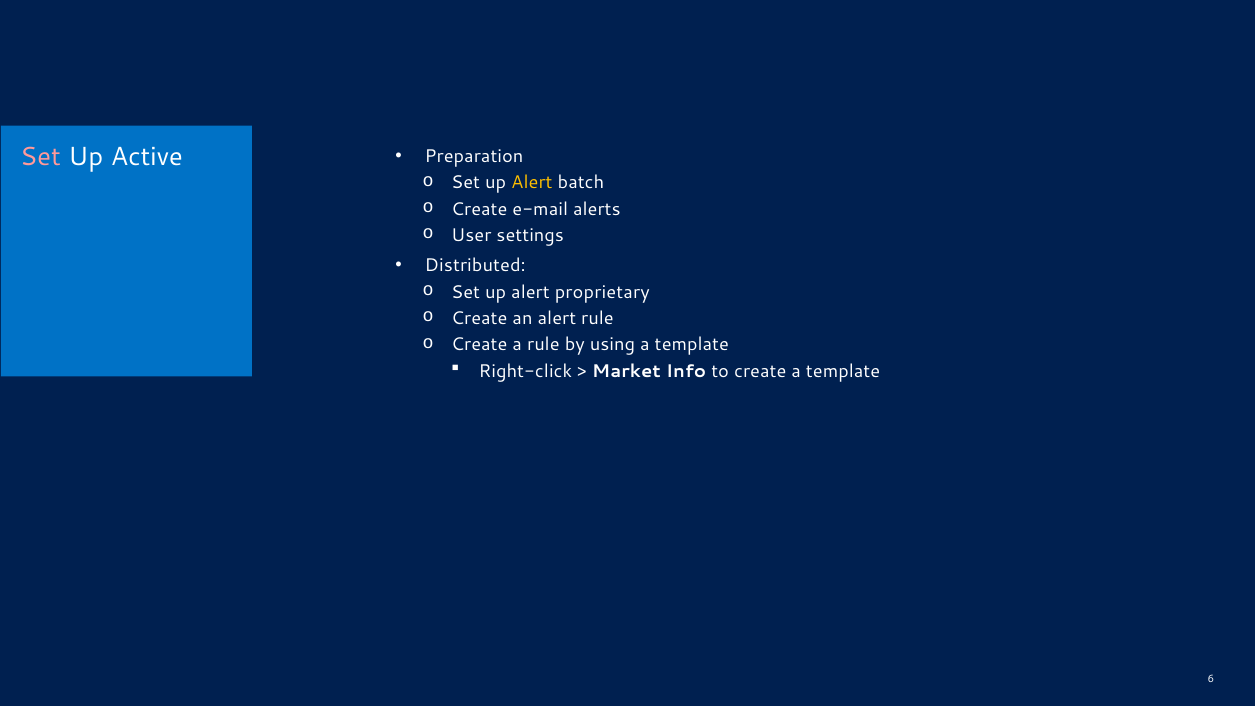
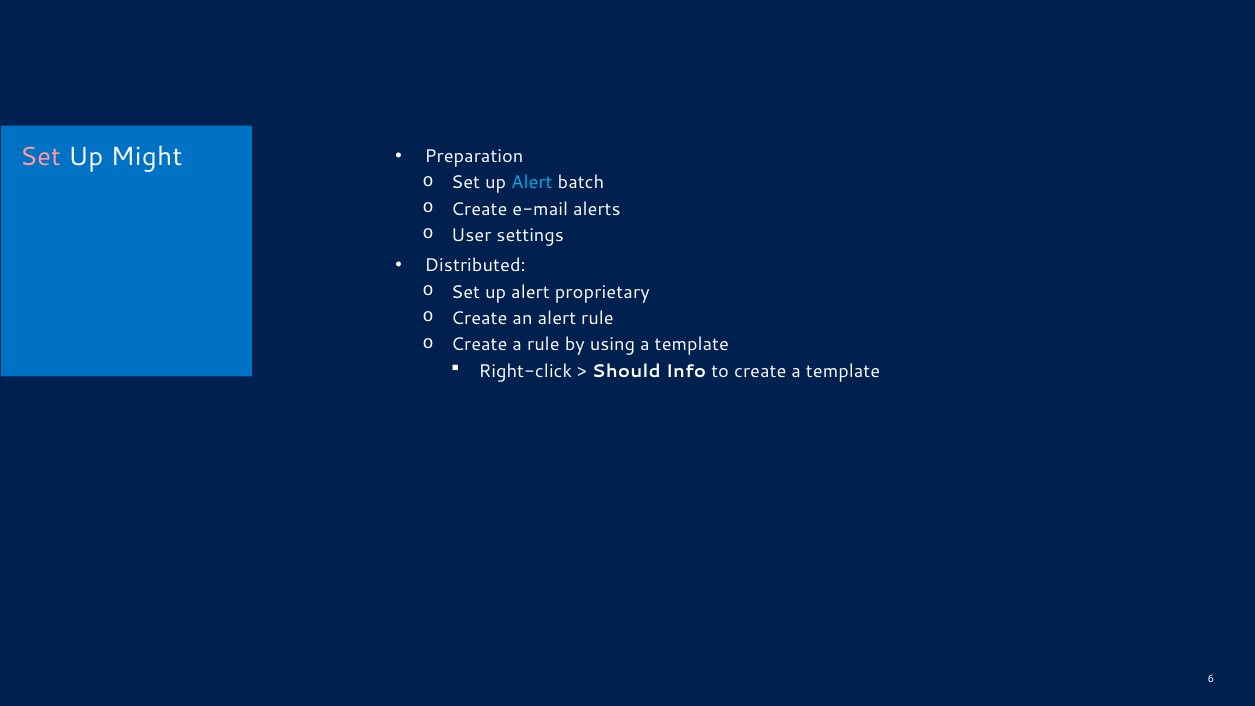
Active: Active -> Might
Alert at (532, 183) colour: yellow -> light blue
Market: Market -> Should
